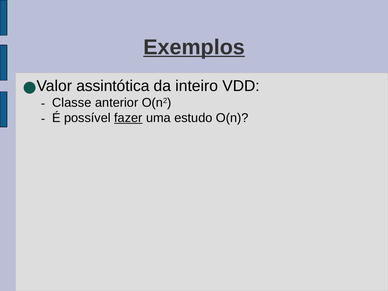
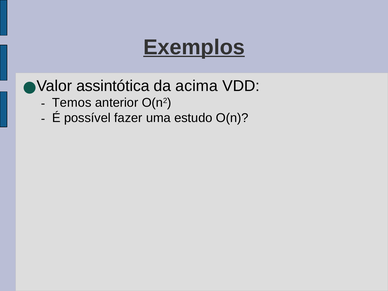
inteiro: inteiro -> acima
Classe: Classe -> Temos
fazer underline: present -> none
